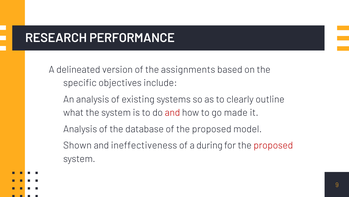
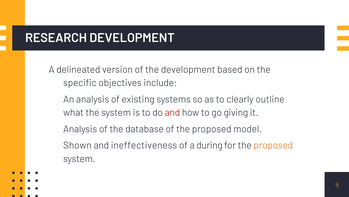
RESEARCH PERFORMANCE: PERFORMANCE -> DEVELOPMENT
the assignments: assignments -> development
made: made -> giving
proposed at (273, 145) colour: red -> orange
